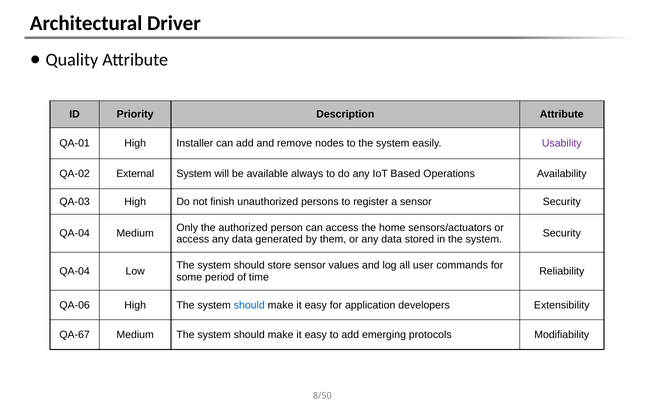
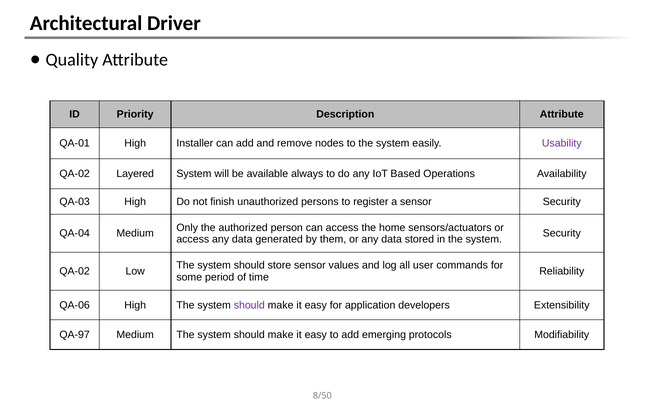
External: External -> Layered
QA-04 at (75, 271): QA-04 -> QA-02
should at (249, 305) colour: blue -> purple
QA-67: QA-67 -> QA-97
